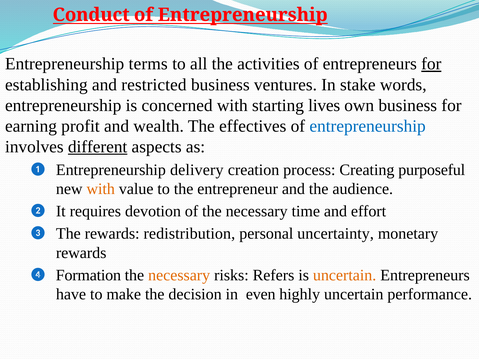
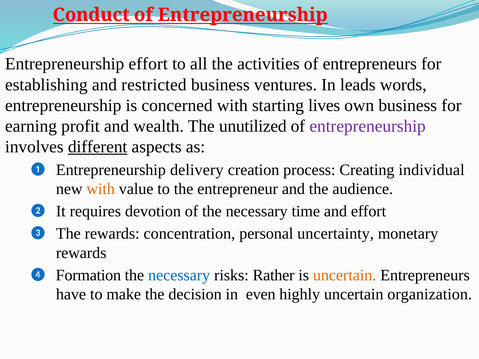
Entrepreneurship terms: terms -> effort
for at (431, 64) underline: present -> none
stake: stake -> leads
effectives: effectives -> unutilized
entrepreneurship at (368, 126) colour: blue -> purple
purposeful: purposeful -> individual
redistribution: redistribution -> concentration
necessary at (179, 275) colour: orange -> blue
Refers: Refers -> Rather
performance: performance -> organization
